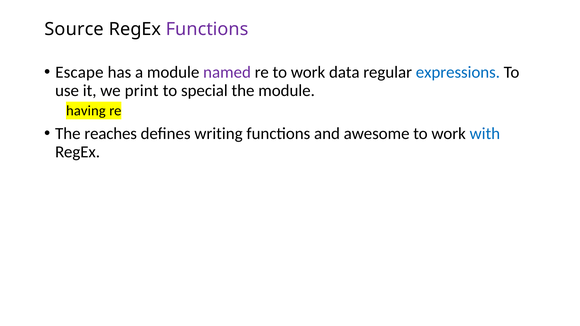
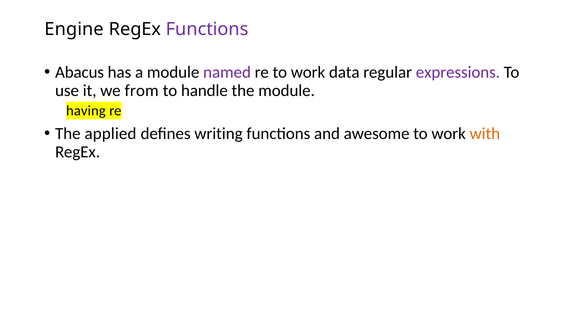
Source: Source -> Engine
Escape: Escape -> Abacus
expressions colour: blue -> purple
print: print -> from
special: special -> handle
reaches: reaches -> applied
with colour: blue -> orange
